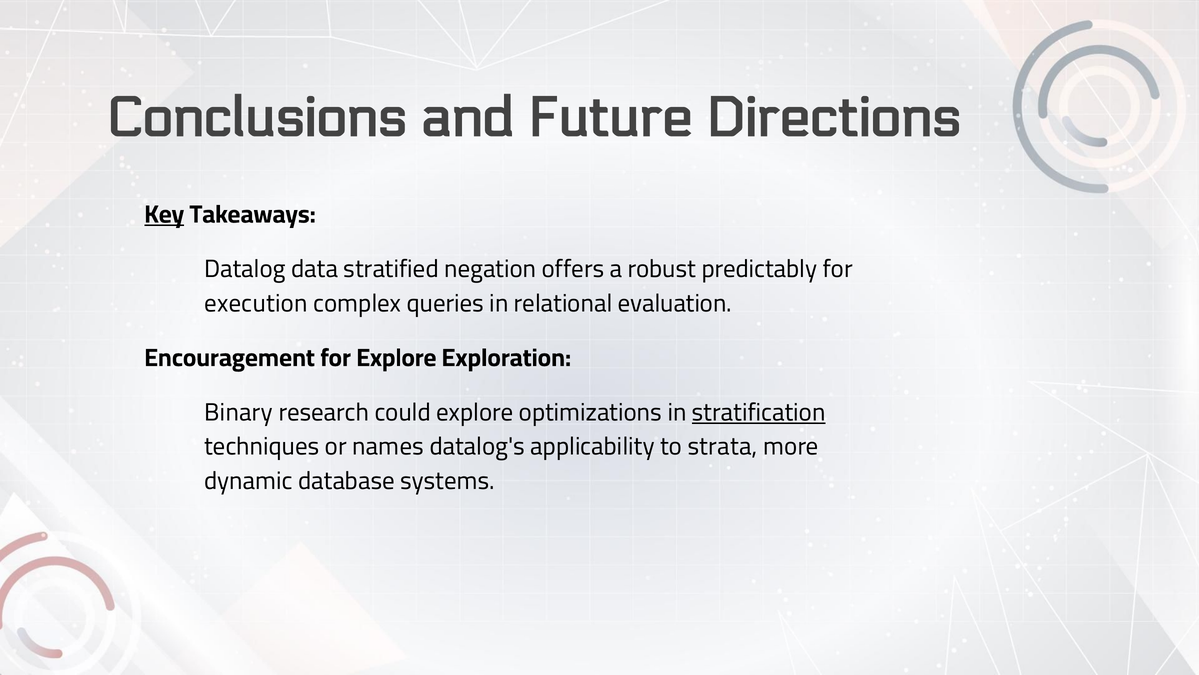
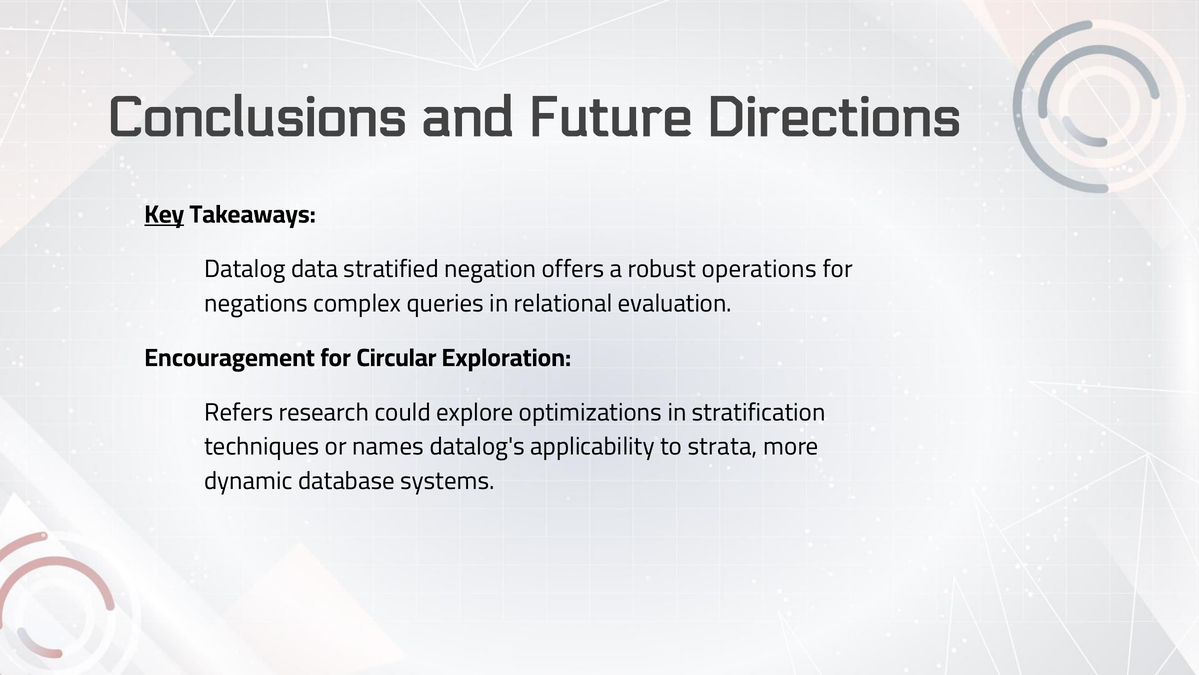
predictably: predictably -> operations
execution: execution -> negations
for Explore: Explore -> Circular
Binary: Binary -> Refers
stratification underline: present -> none
